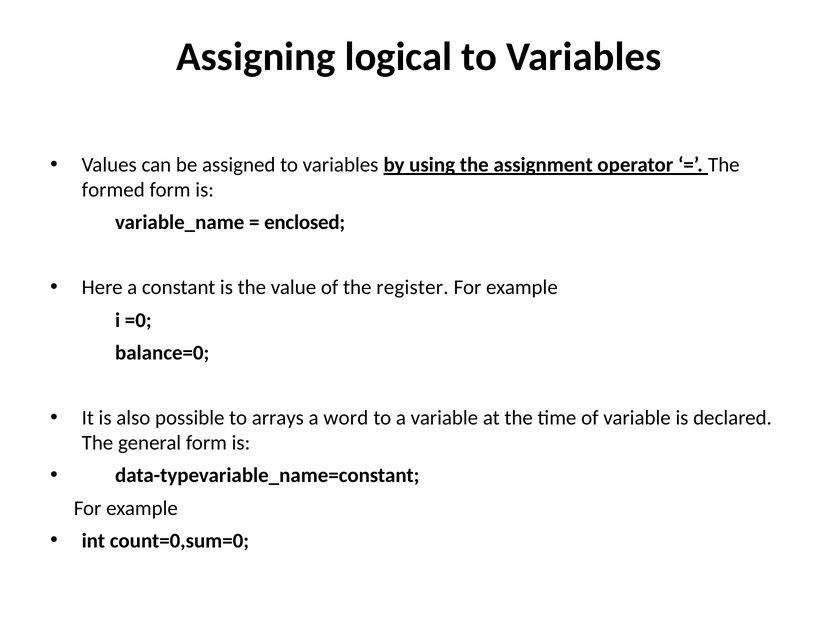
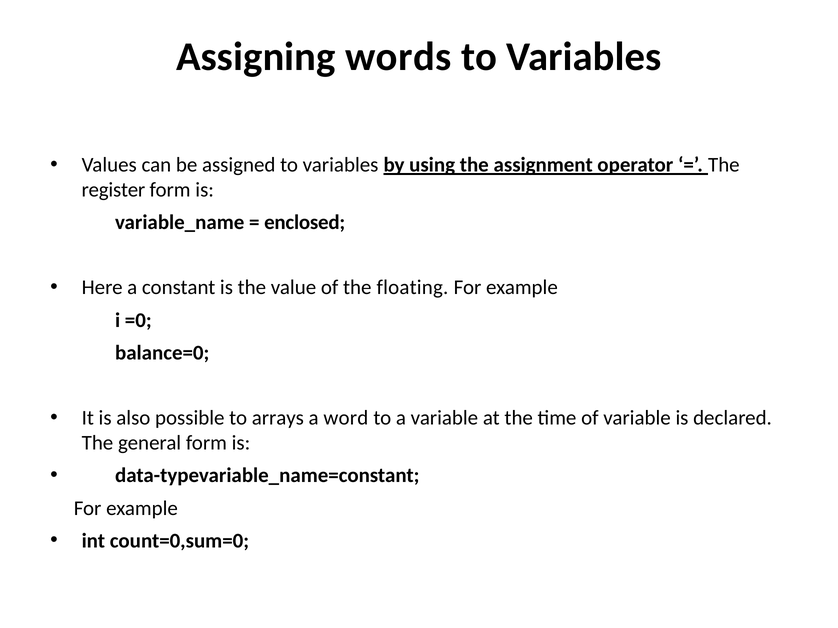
logical: logical -> words
formed: formed -> register
register: register -> floating
